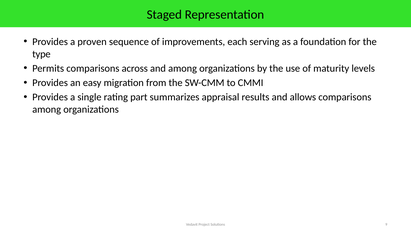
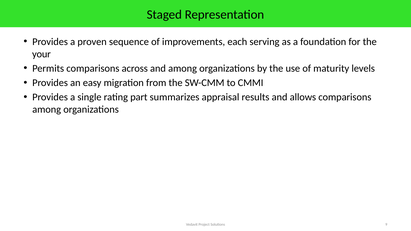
type: type -> your
